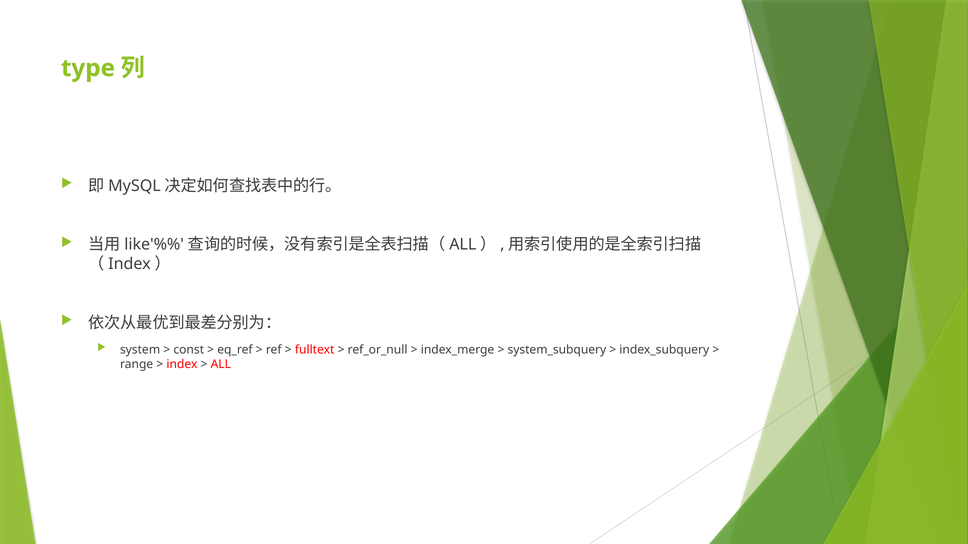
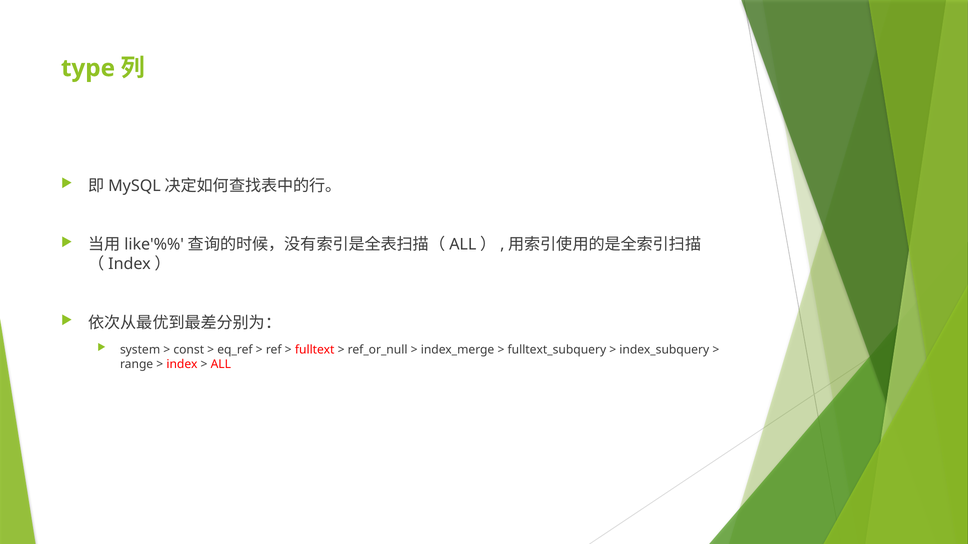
system_subquery: system_subquery -> fulltext_subquery
